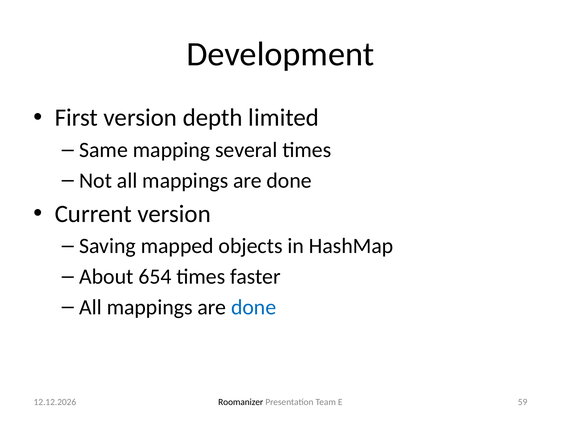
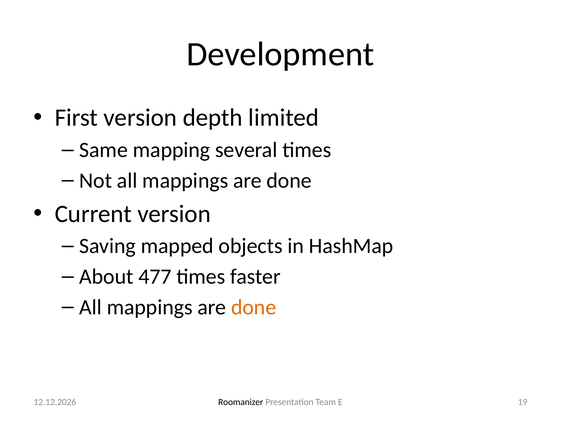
654: 654 -> 477
done at (254, 307) colour: blue -> orange
59: 59 -> 19
